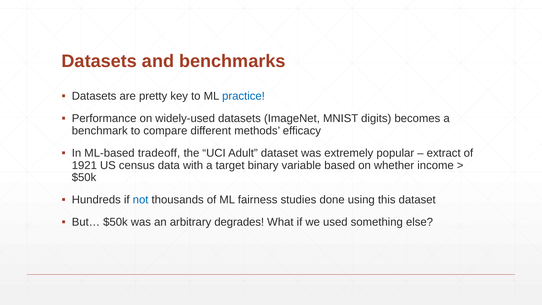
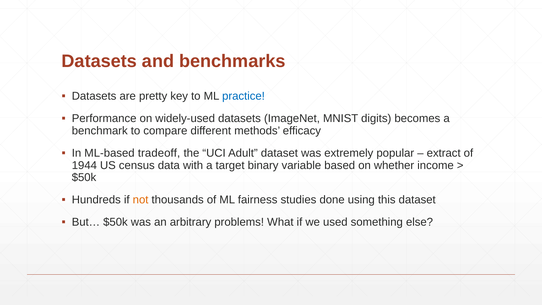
1921: 1921 -> 1944
not colour: blue -> orange
degrades: degrades -> problems
